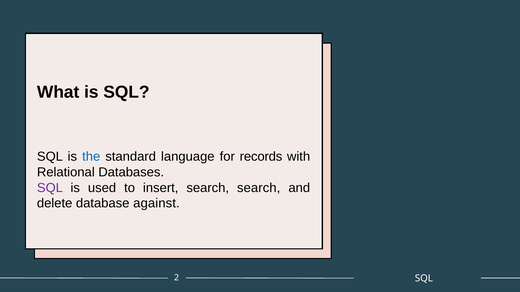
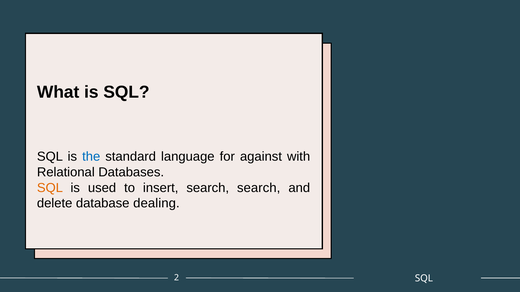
records: records -> against
SQL at (50, 188) colour: purple -> orange
against: against -> dealing
